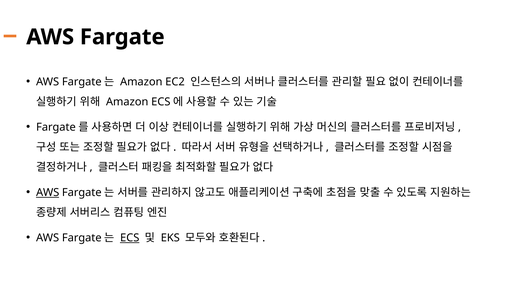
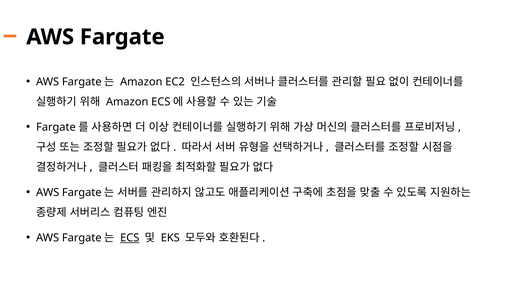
AWS at (48, 193) underline: present -> none
